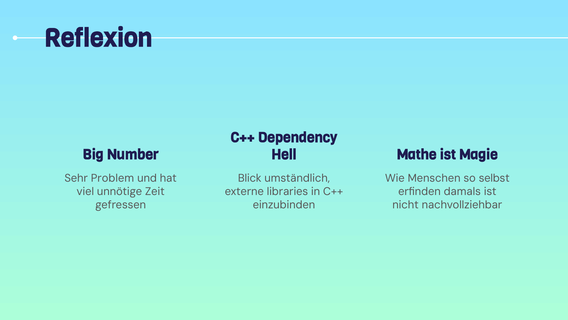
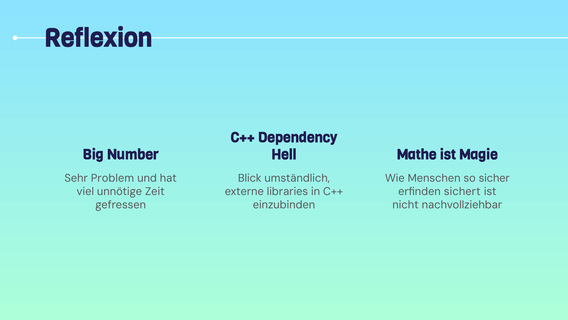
selbst: selbst -> sicher
damals: damals -> sichert
